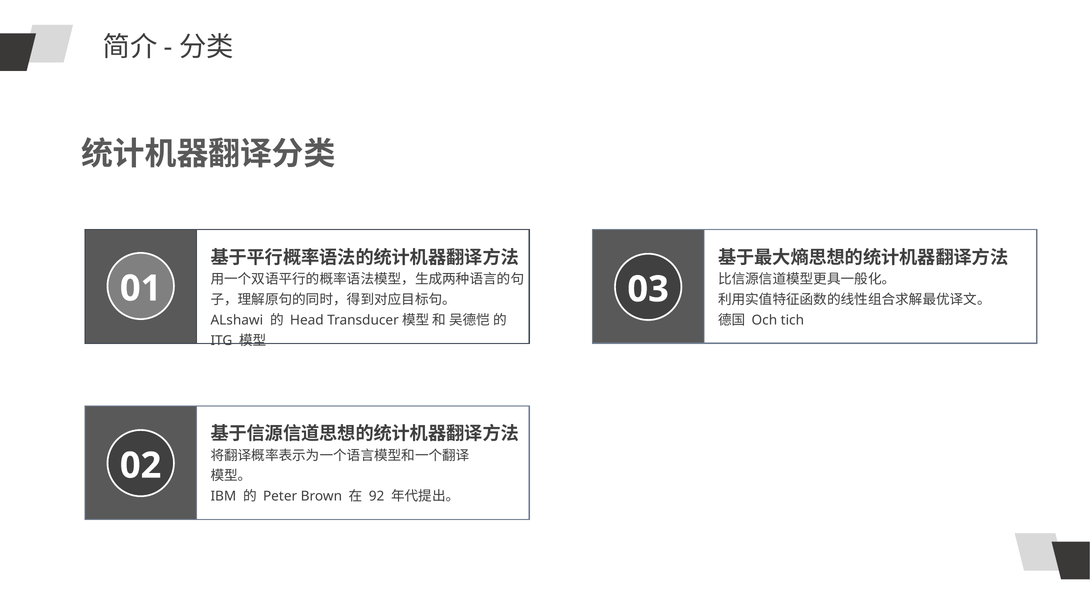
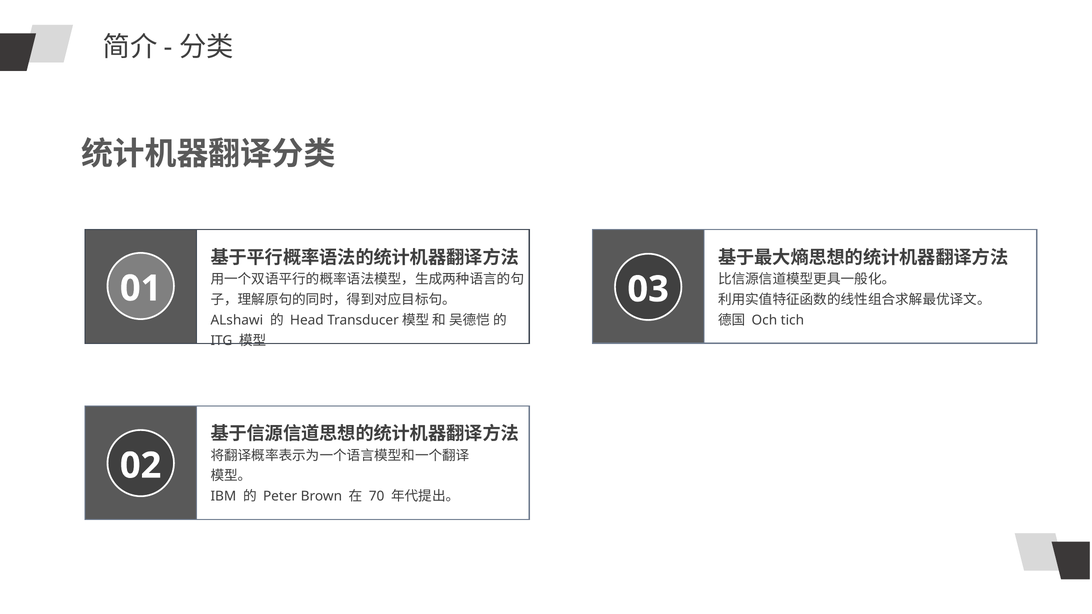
92: 92 -> 70
